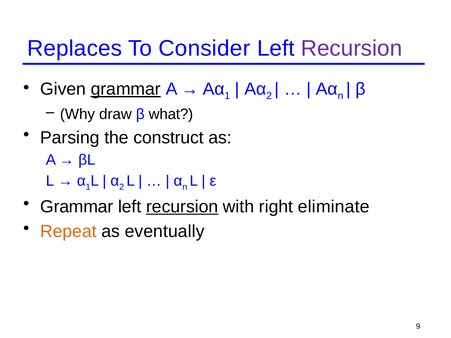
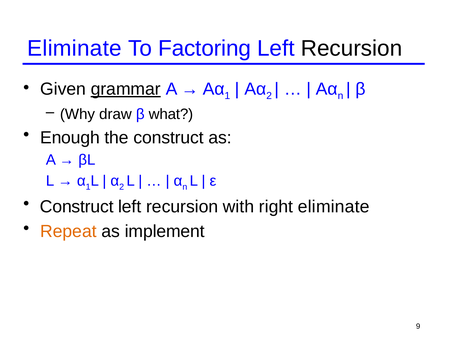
Replaces at (75, 49): Replaces -> Eliminate
Consider: Consider -> Factoring
Recursion at (352, 49) colour: purple -> black
Parsing: Parsing -> Enough
Grammar at (77, 207): Grammar -> Construct
recursion at (182, 207) underline: present -> none
eventually: eventually -> implement
